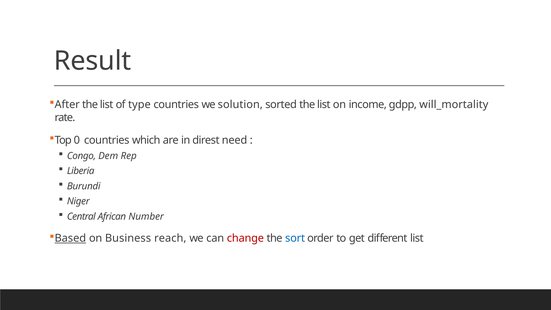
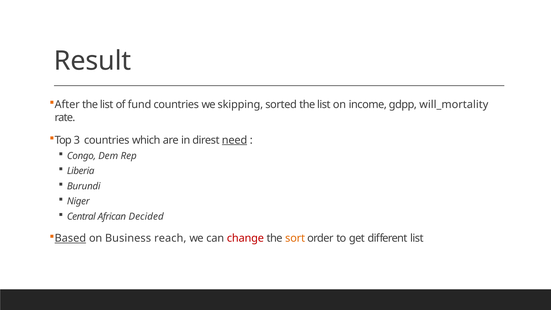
type: type -> fund
solution: solution -> skipping
0: 0 -> 3
need underline: none -> present
Number: Number -> Decided
sort colour: blue -> orange
